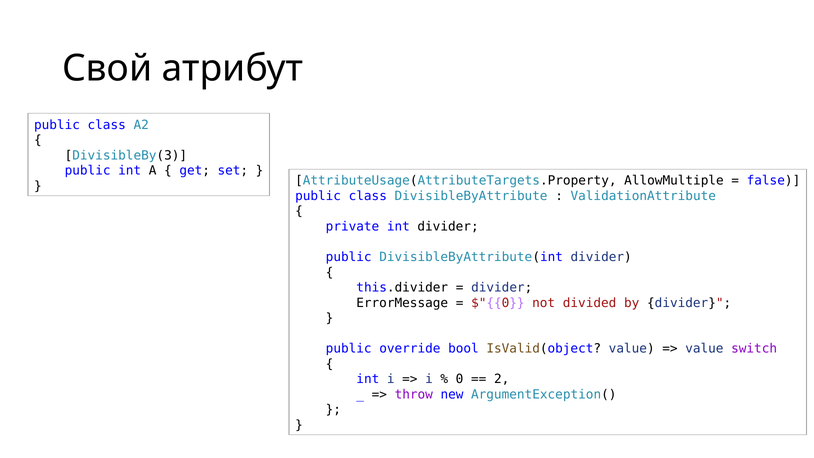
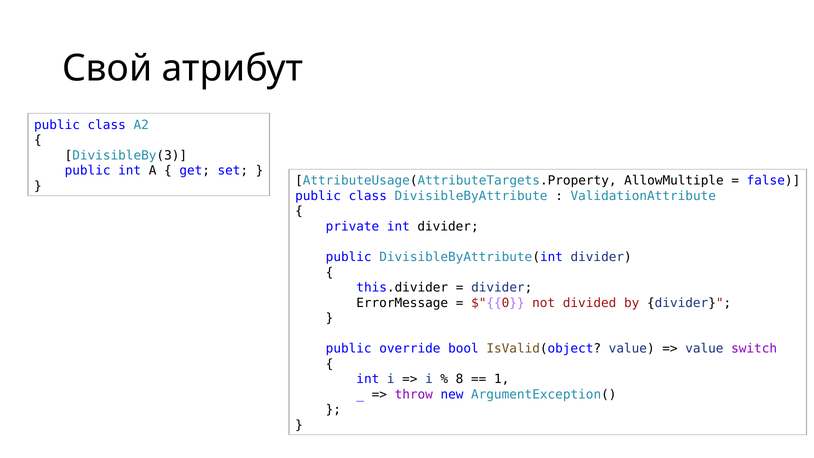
0: 0 -> 8
2: 2 -> 1
